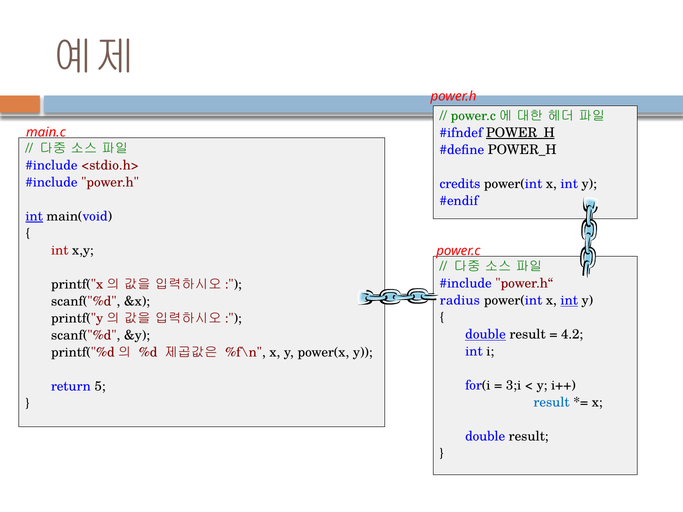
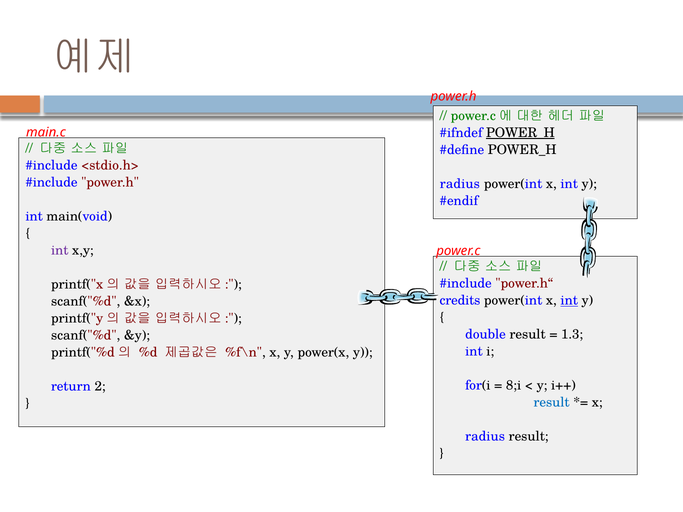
credits at (460, 184): credits -> radius
int at (34, 216) underline: present -> none
int at (60, 250) colour: red -> purple
radius: radius -> credits
double at (486, 335) underline: present -> none
4.2: 4.2 -> 1.3
3;i: 3;i -> 8;i
5: 5 -> 2
double at (485, 437): double -> radius
